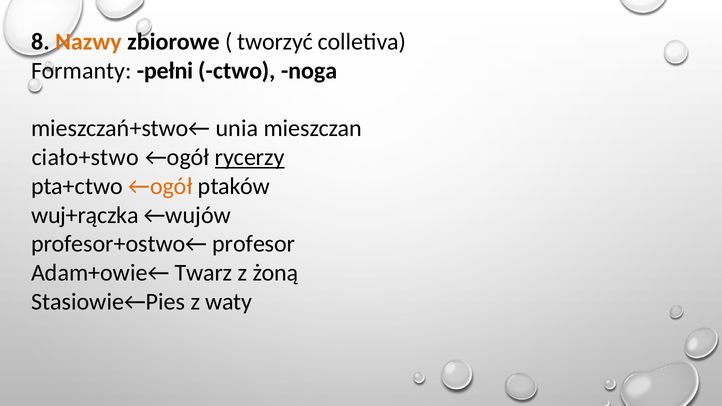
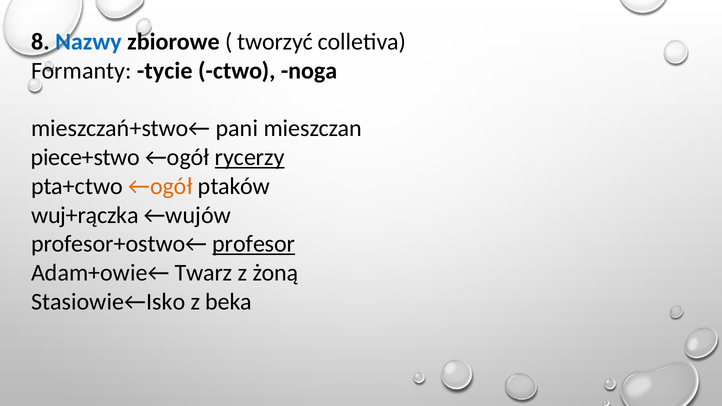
Nazwy colour: orange -> blue
pełni: pełni -> tycie
unia: unia -> pani
ciało+stwo: ciało+stwo -> piece+stwo
profesor underline: none -> present
Stasiowie←Pies: Stasiowie←Pies -> Stasiowie←Isko
waty: waty -> beka
